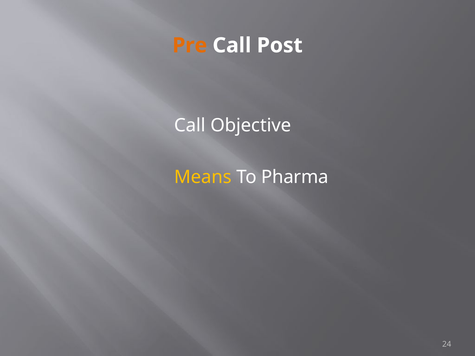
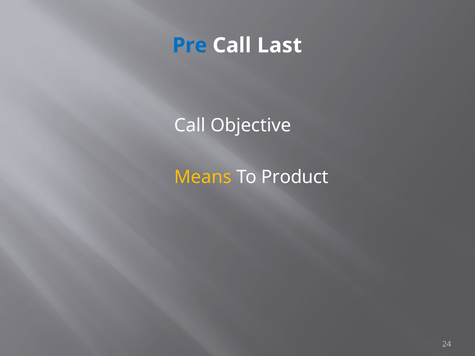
Pre colour: orange -> blue
Post: Post -> Last
Pharma: Pharma -> Product
